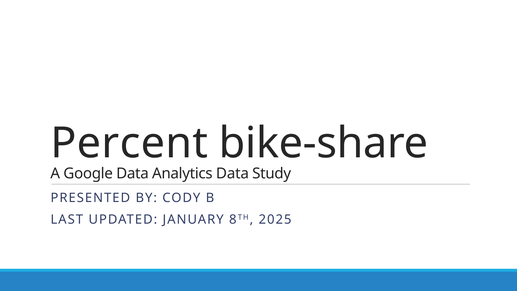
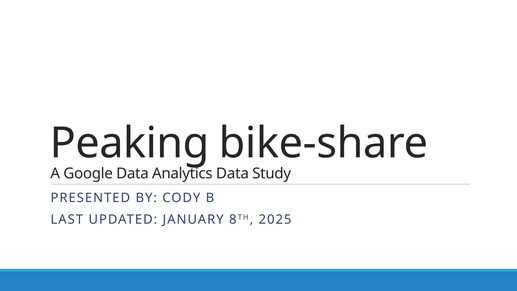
Percent: Percent -> Peaking
